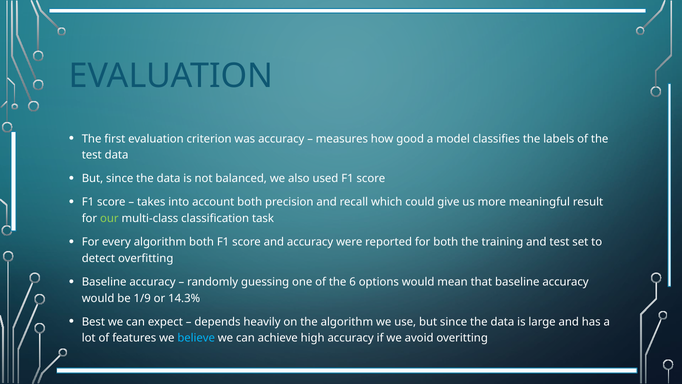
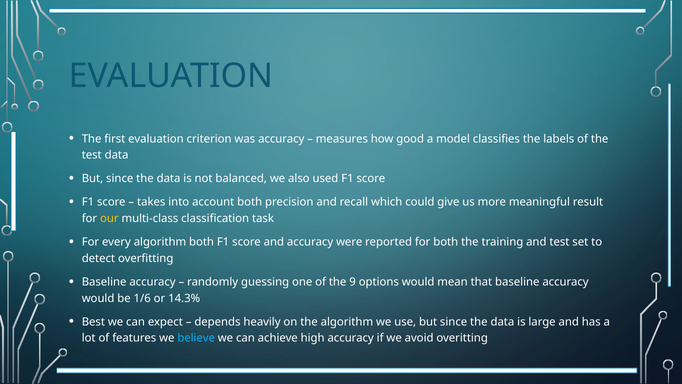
our colour: light green -> yellow
6: 6 -> 9
1/9: 1/9 -> 1/6
